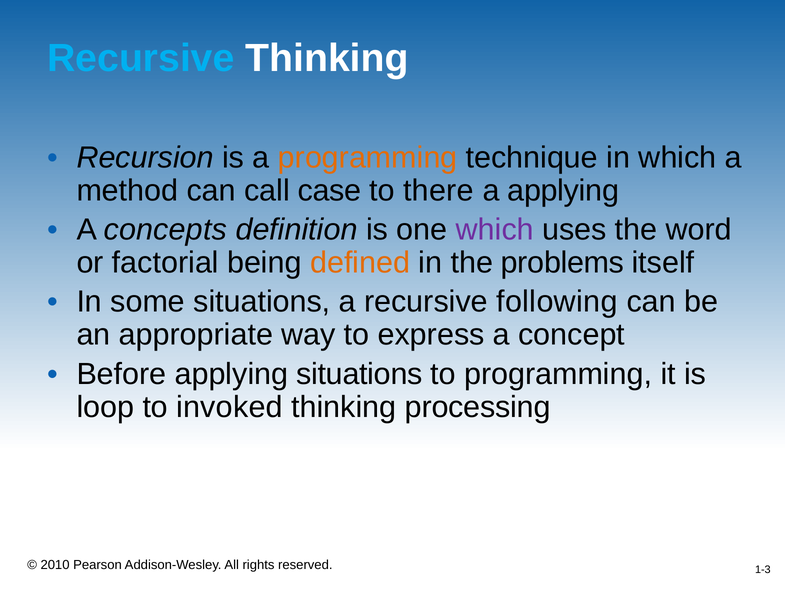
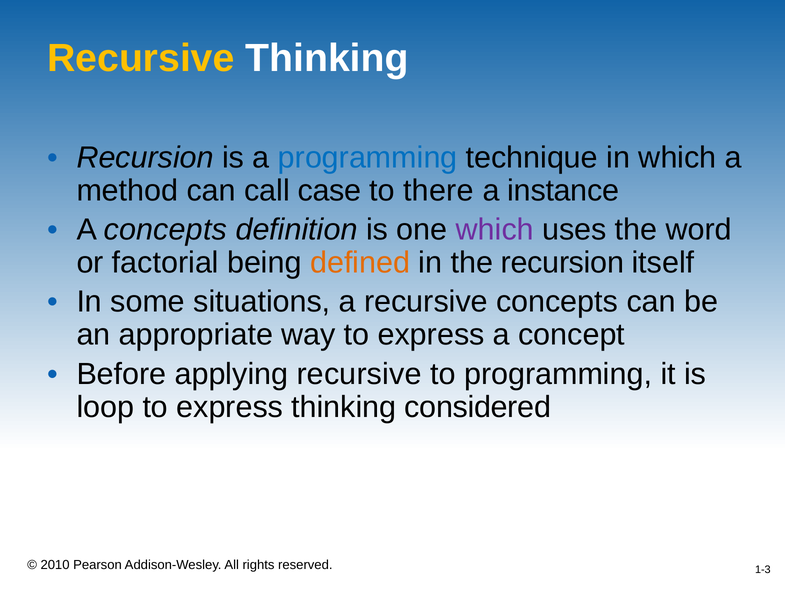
Recursive at (141, 58) colour: light blue -> yellow
programming at (368, 158) colour: orange -> blue
a applying: applying -> instance
the problems: problems -> recursion
recursive following: following -> concepts
applying situations: situations -> recursive
invoked at (230, 407): invoked -> express
processing: processing -> considered
